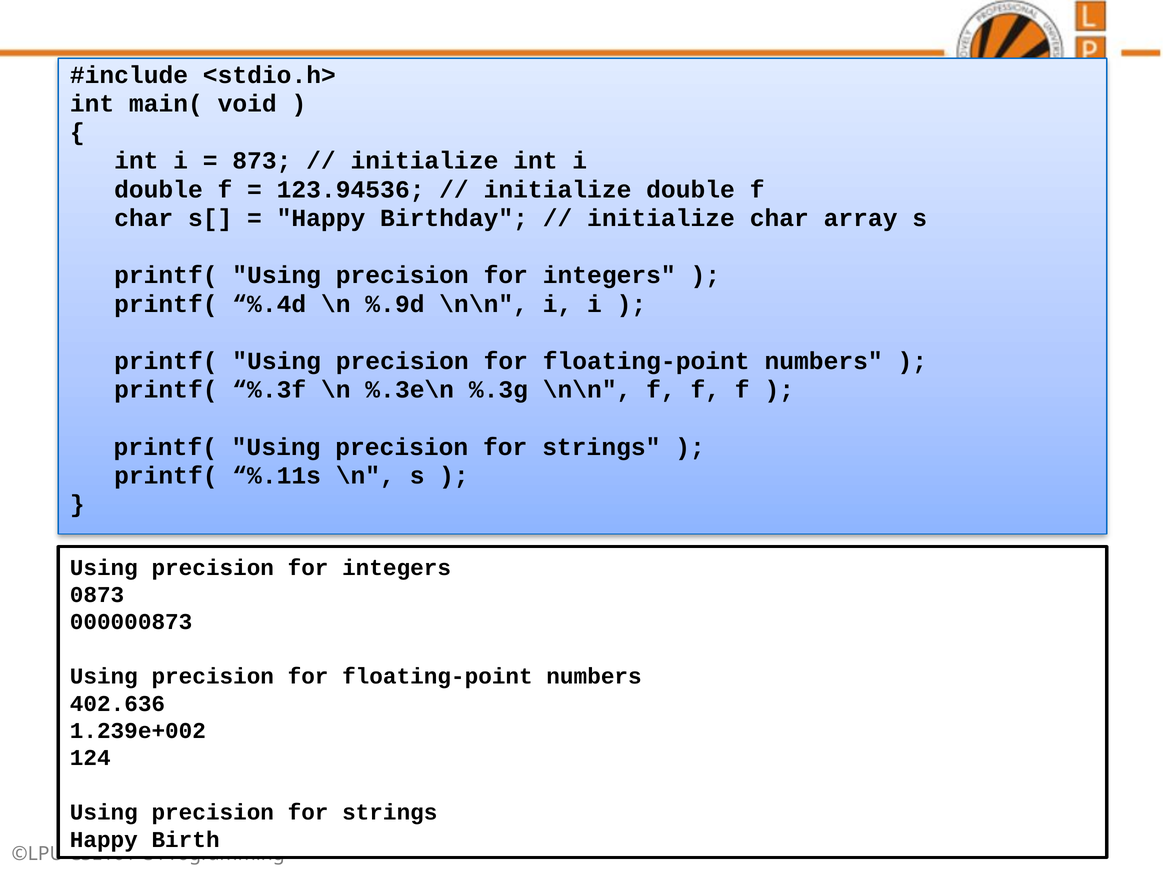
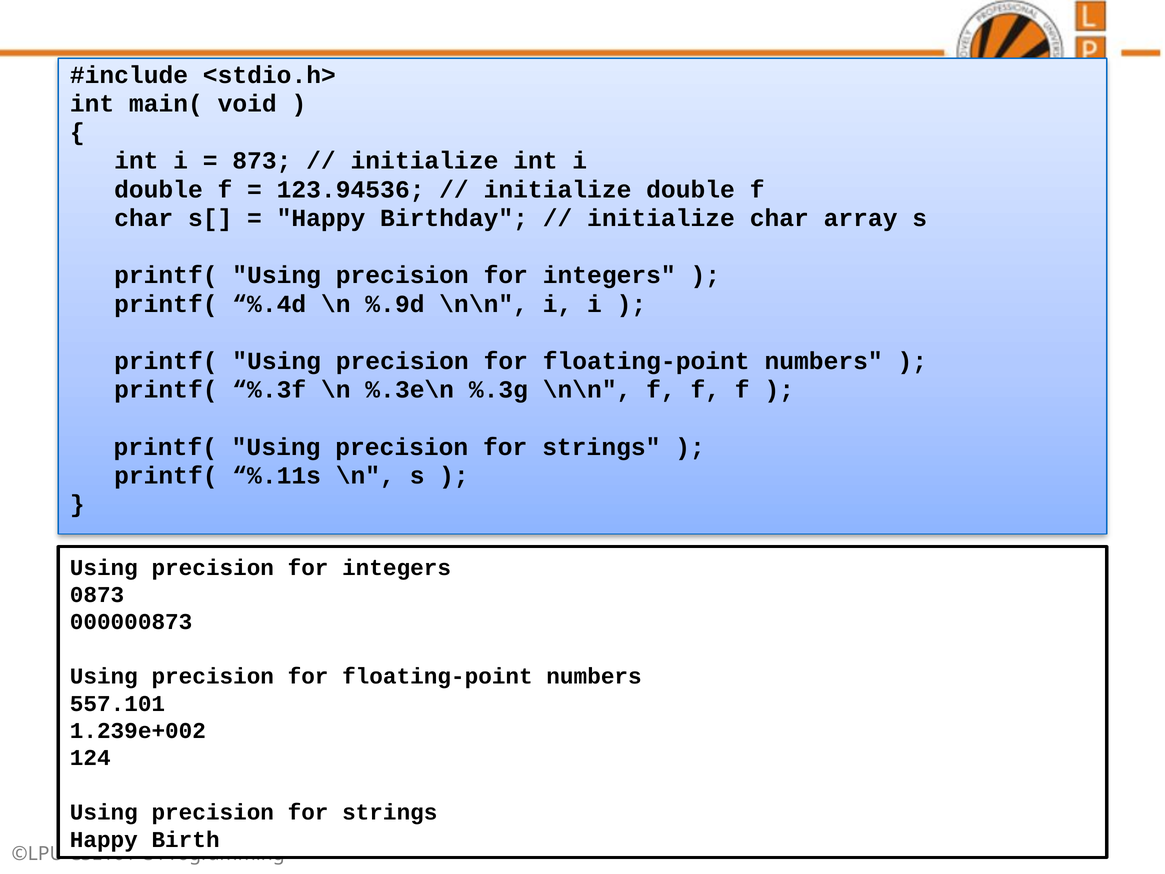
402.636: 402.636 -> 557.101
